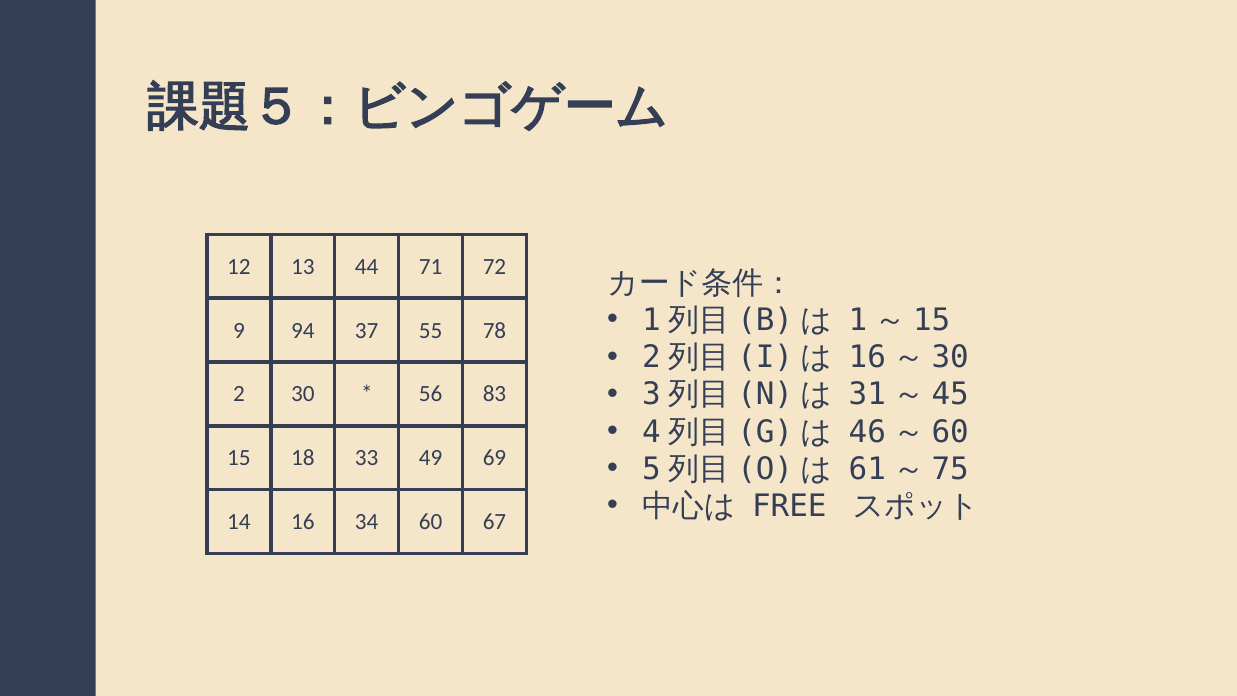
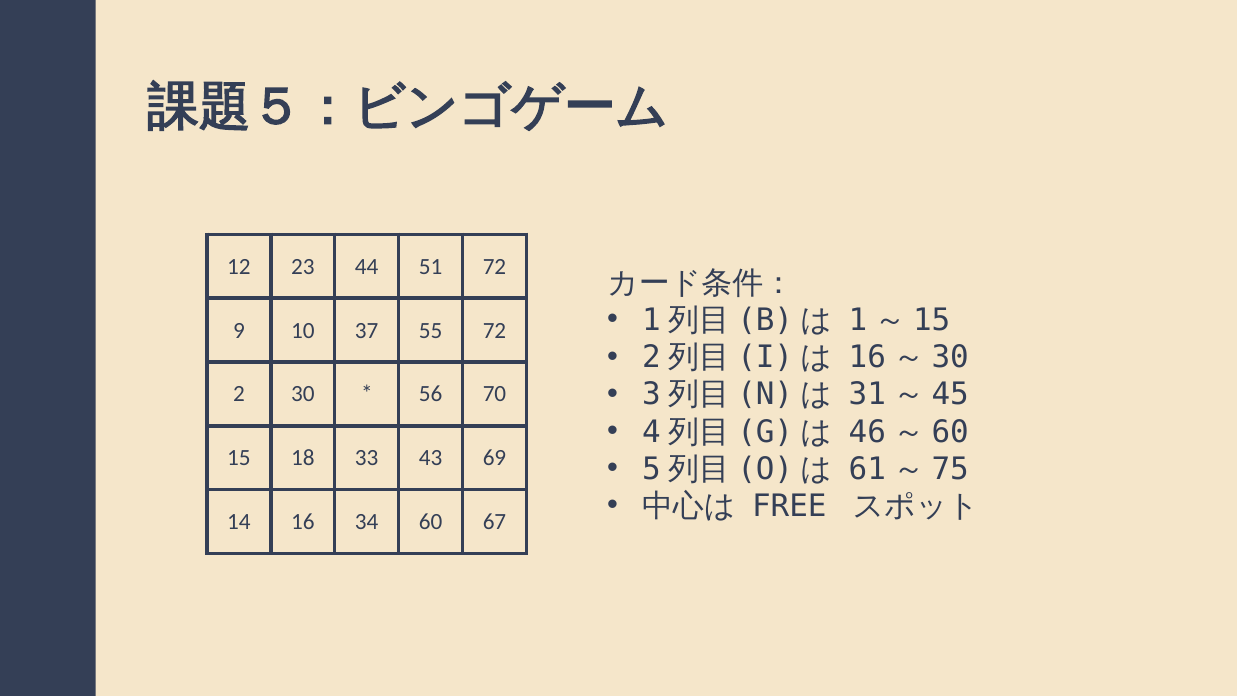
13: 13 -> 23
71: 71 -> 51
94: 94 -> 10
55 78: 78 -> 72
83: 83 -> 70
49: 49 -> 43
